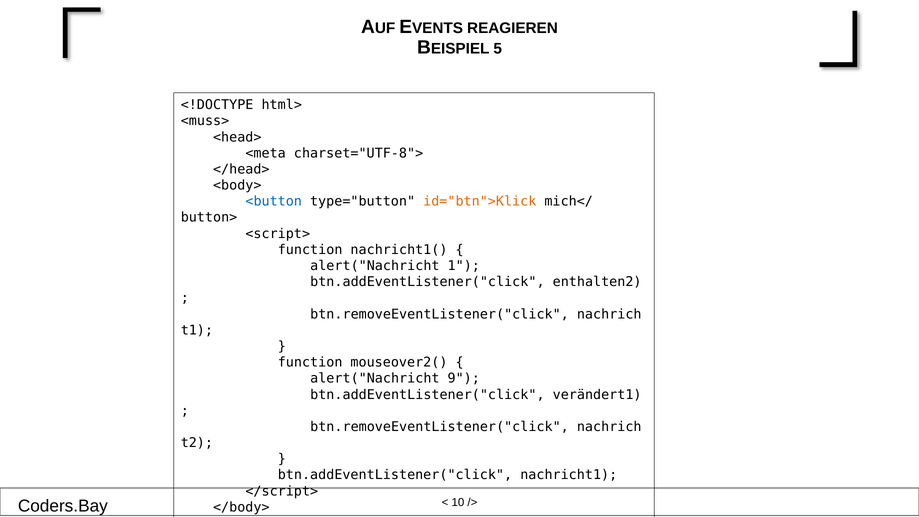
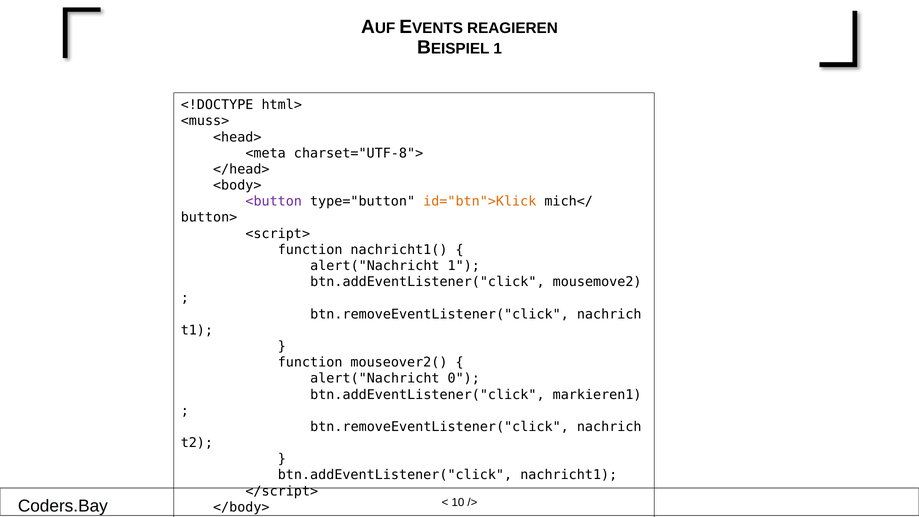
5 at (498, 49): 5 -> 1
<button colour: blue -> purple
enthalten2: enthalten2 -> mousemove2
9: 9 -> 0
verändert1: verändert1 -> markieren1
